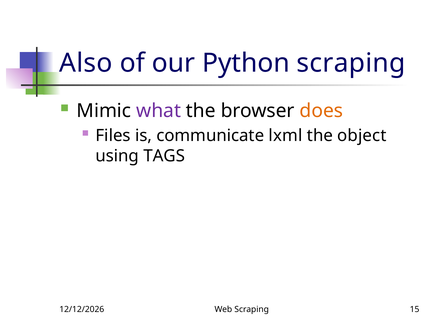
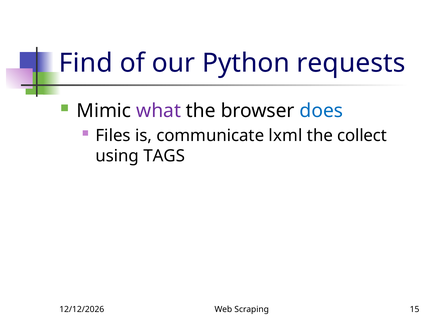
Also: Also -> Find
Python scraping: scraping -> requests
does colour: orange -> blue
object: object -> collect
